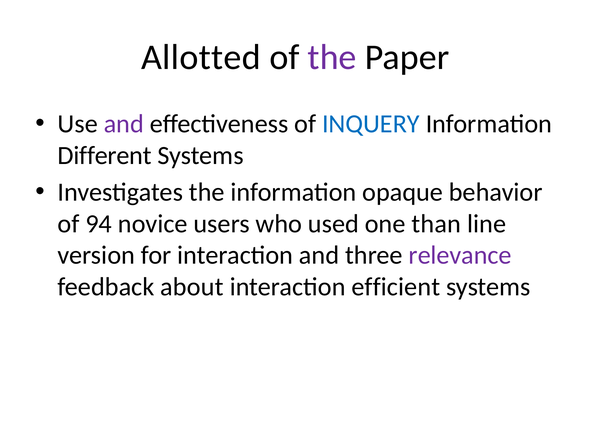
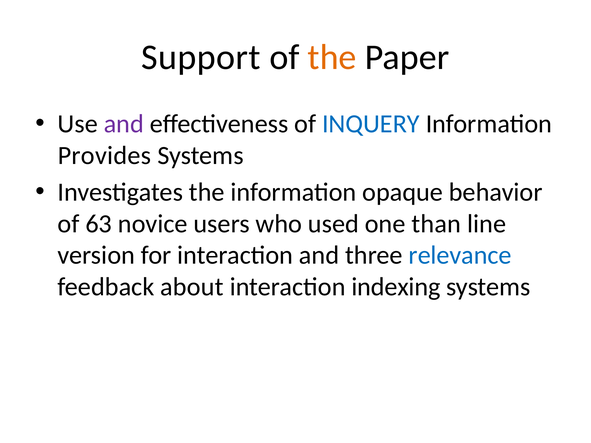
Allotted: Allotted -> Support
the at (332, 57) colour: purple -> orange
Different: Different -> Provides
94: 94 -> 63
relevance colour: purple -> blue
efficient: efficient -> indexing
